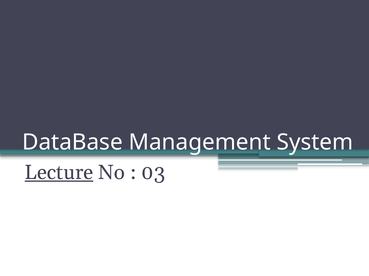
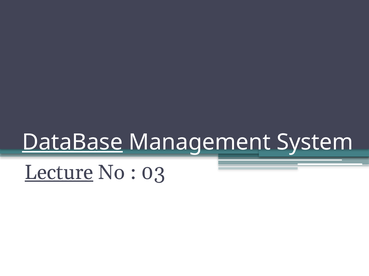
DataBase underline: none -> present
